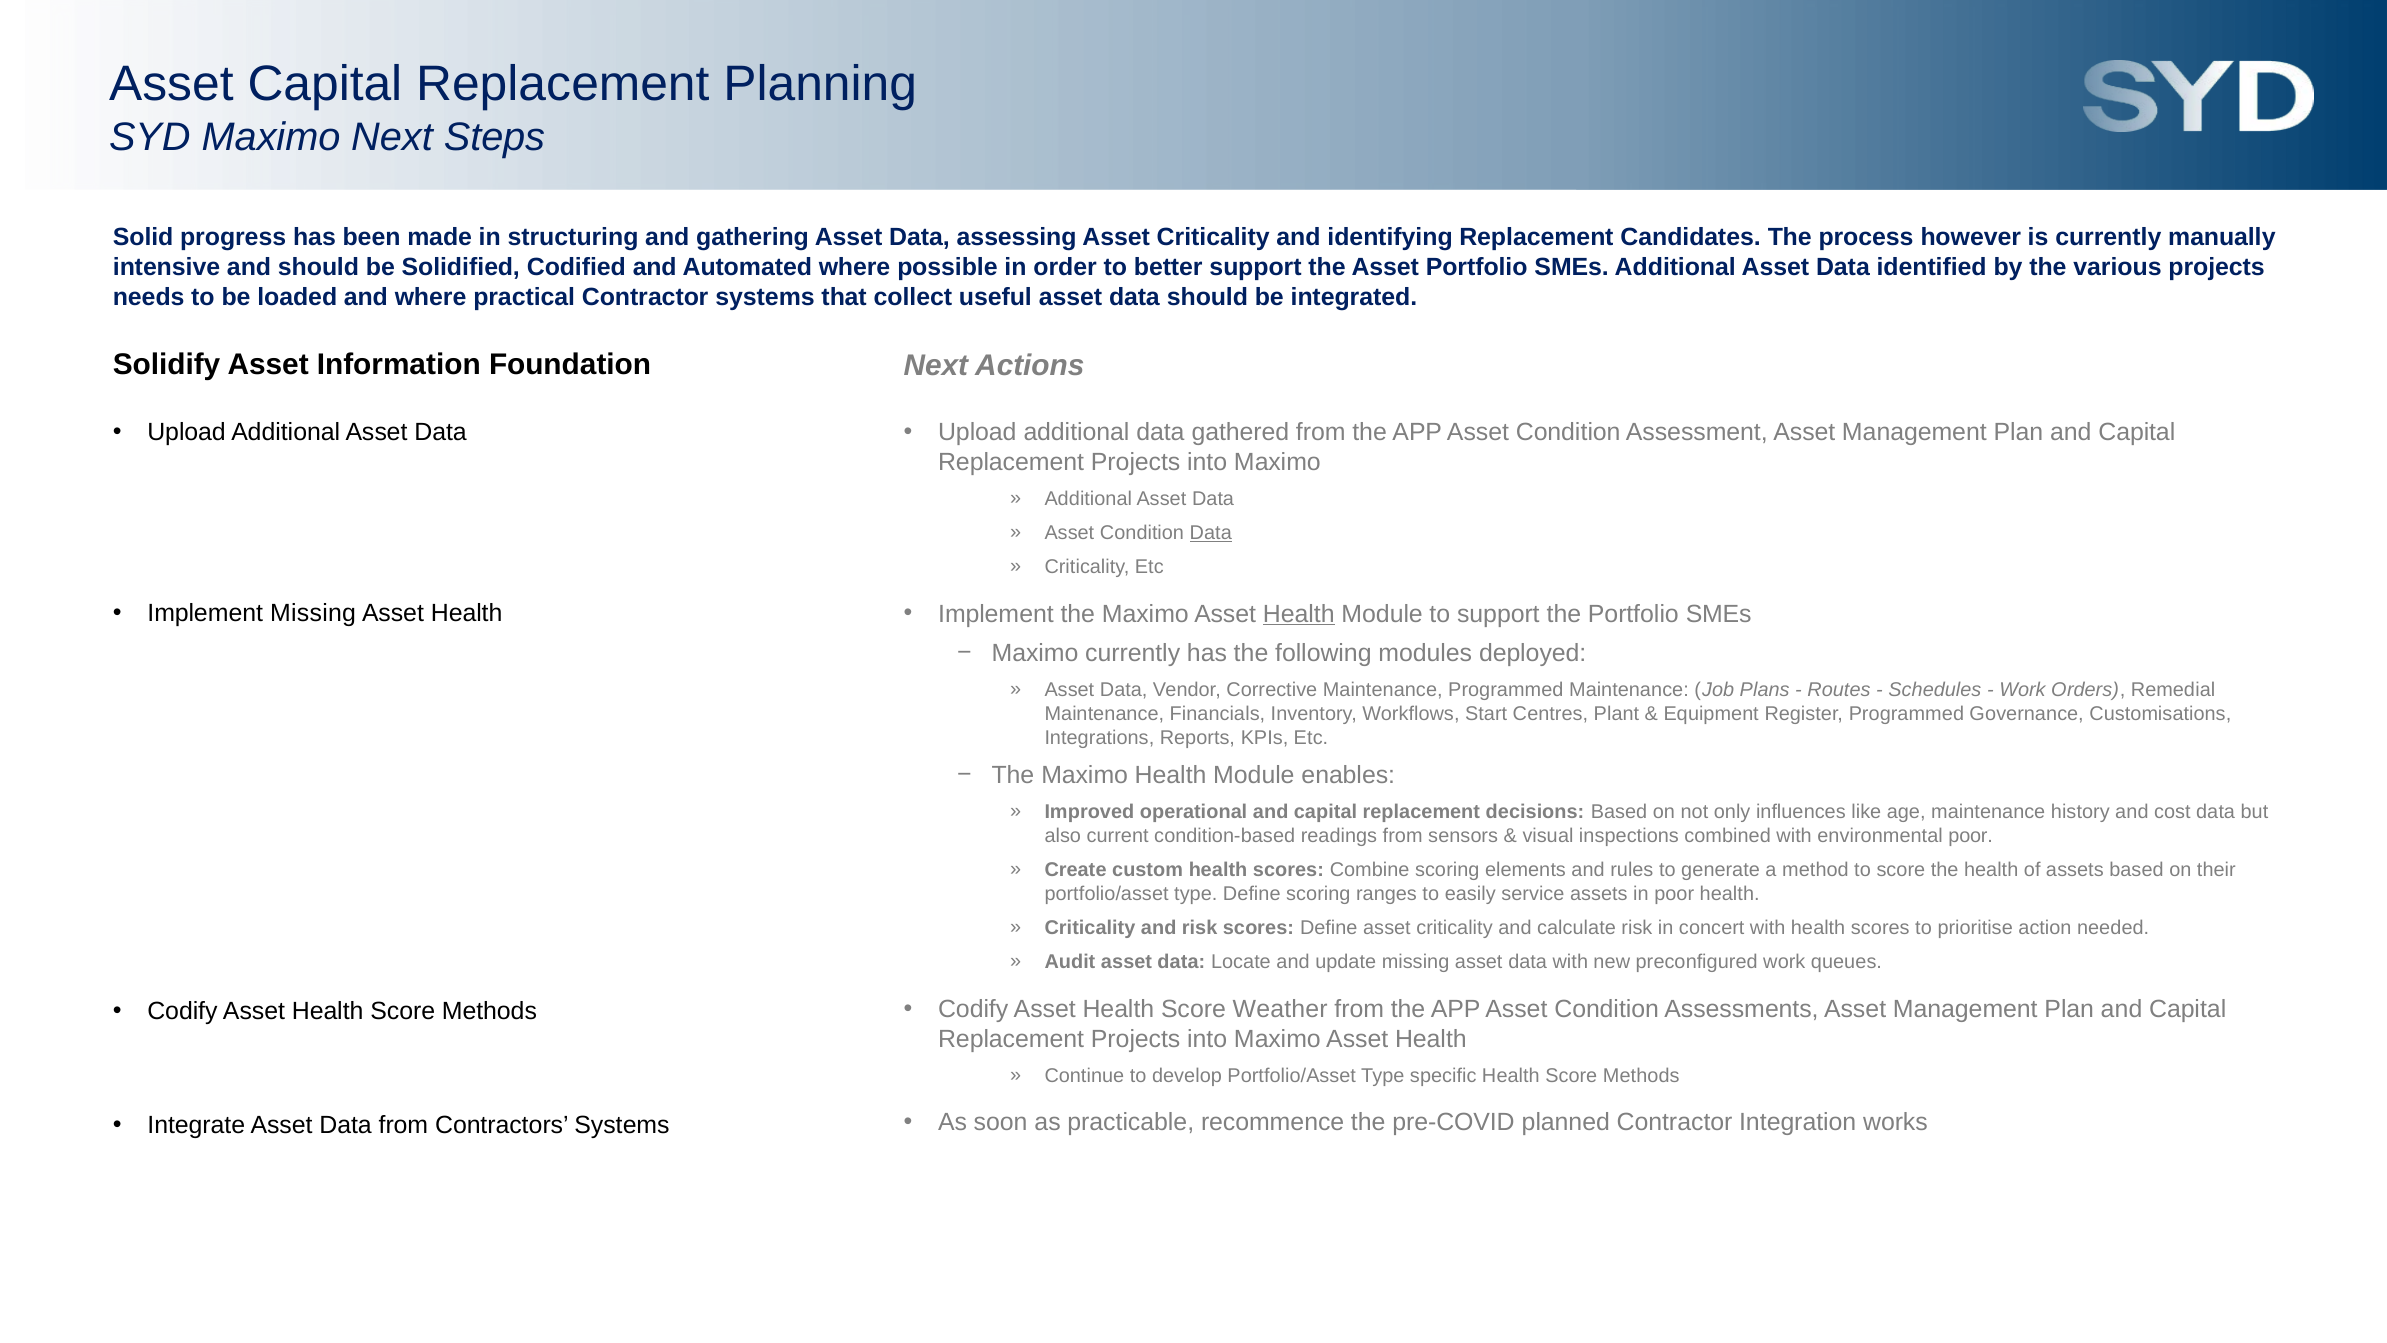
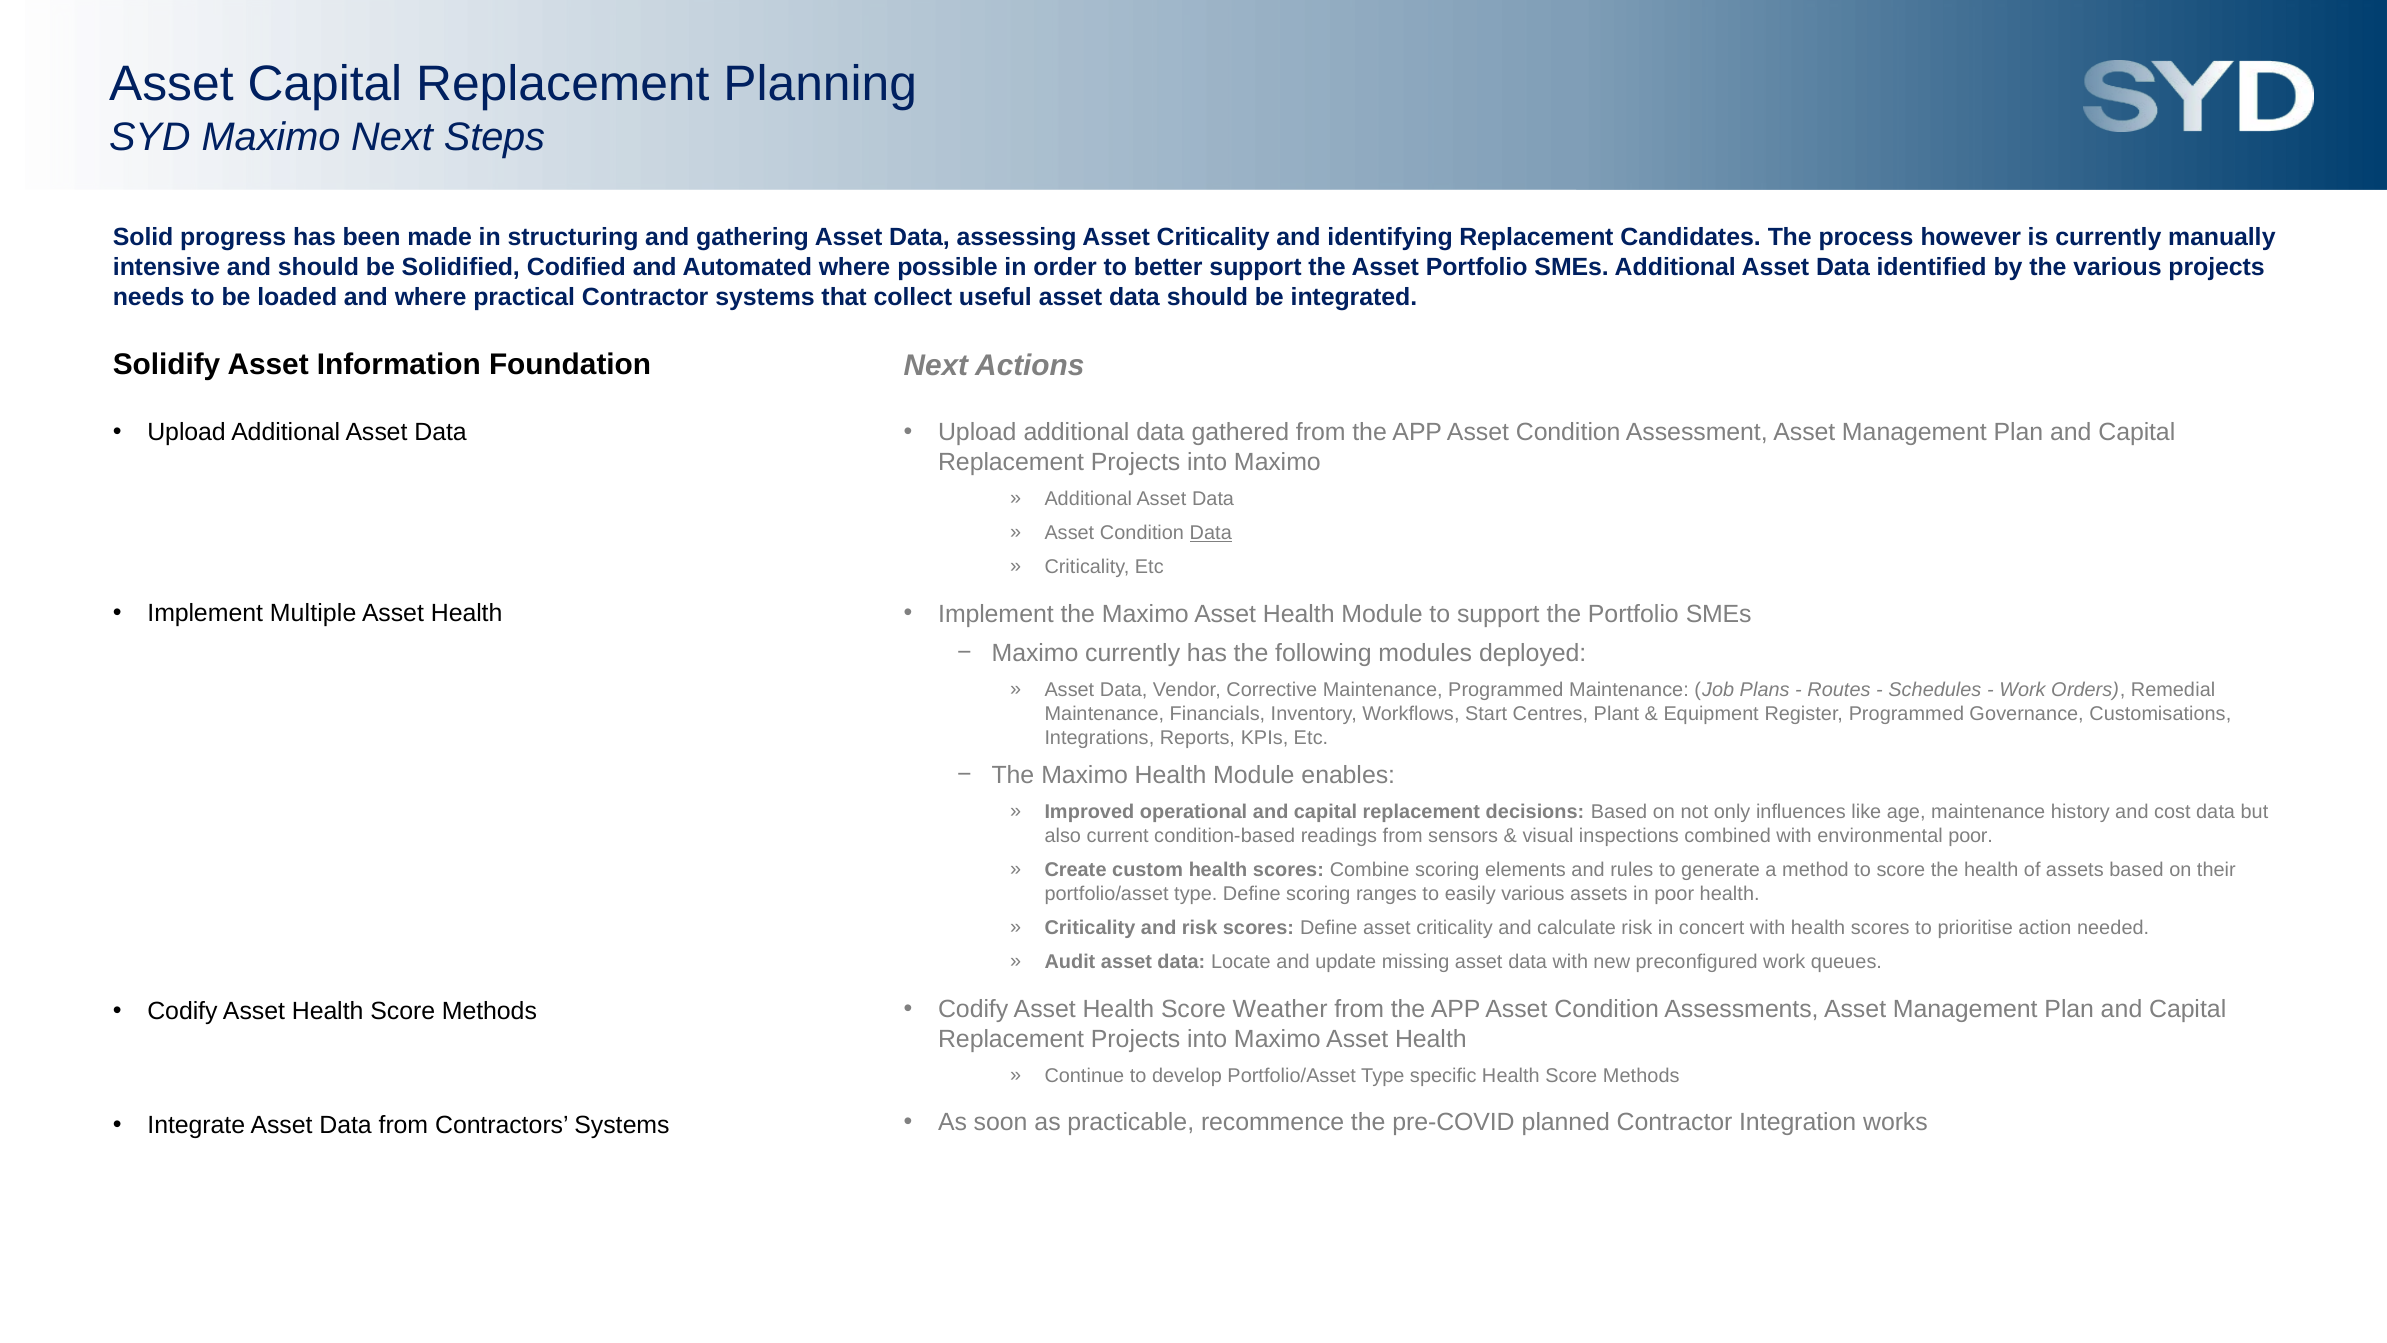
Implement Missing: Missing -> Multiple
Health at (1299, 614) underline: present -> none
easily service: service -> various
